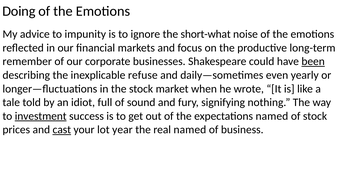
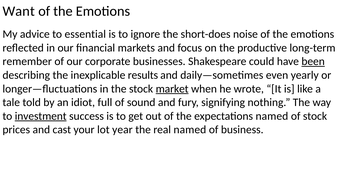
Doing: Doing -> Want
impunity: impunity -> essential
short-what: short-what -> short-does
refuse: refuse -> results
market underline: none -> present
cast underline: present -> none
